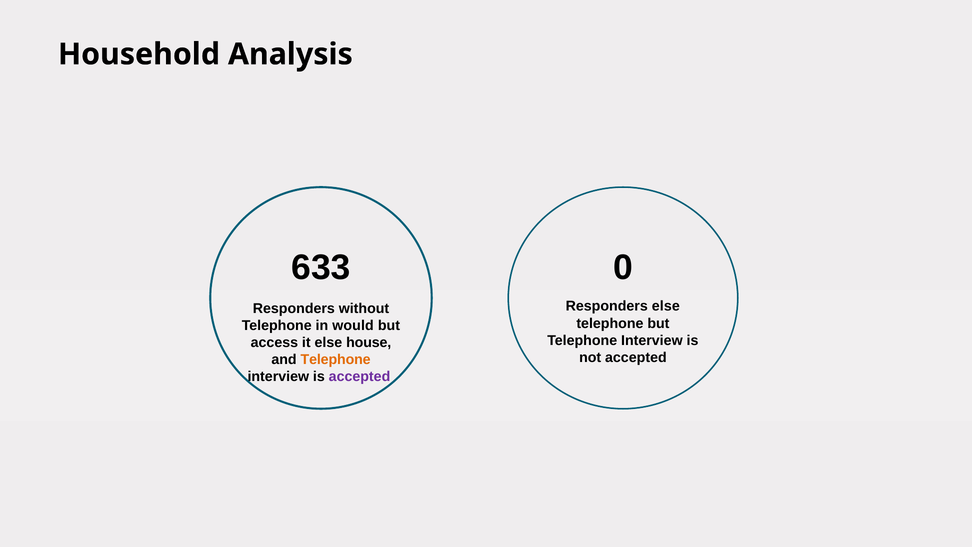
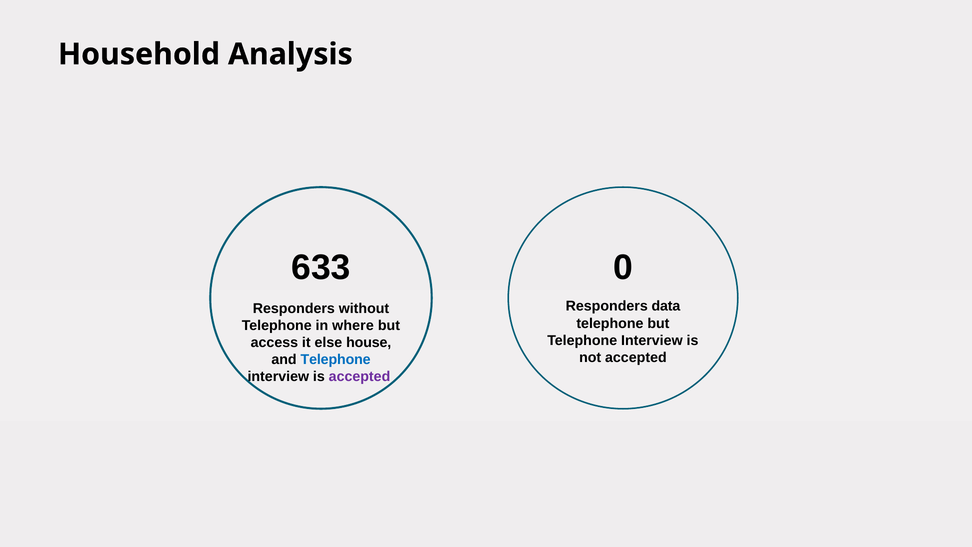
Responders else: else -> data
would: would -> where
Telephone at (336, 359) colour: orange -> blue
